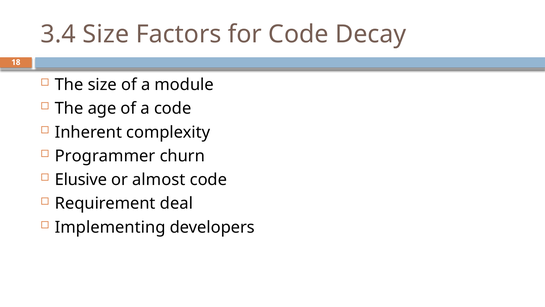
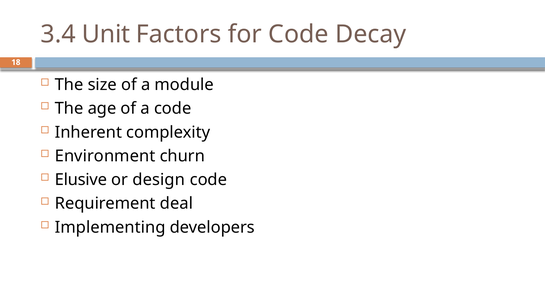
3.4 Size: Size -> Unit
Programmer: Programmer -> Environment
almost: almost -> design
